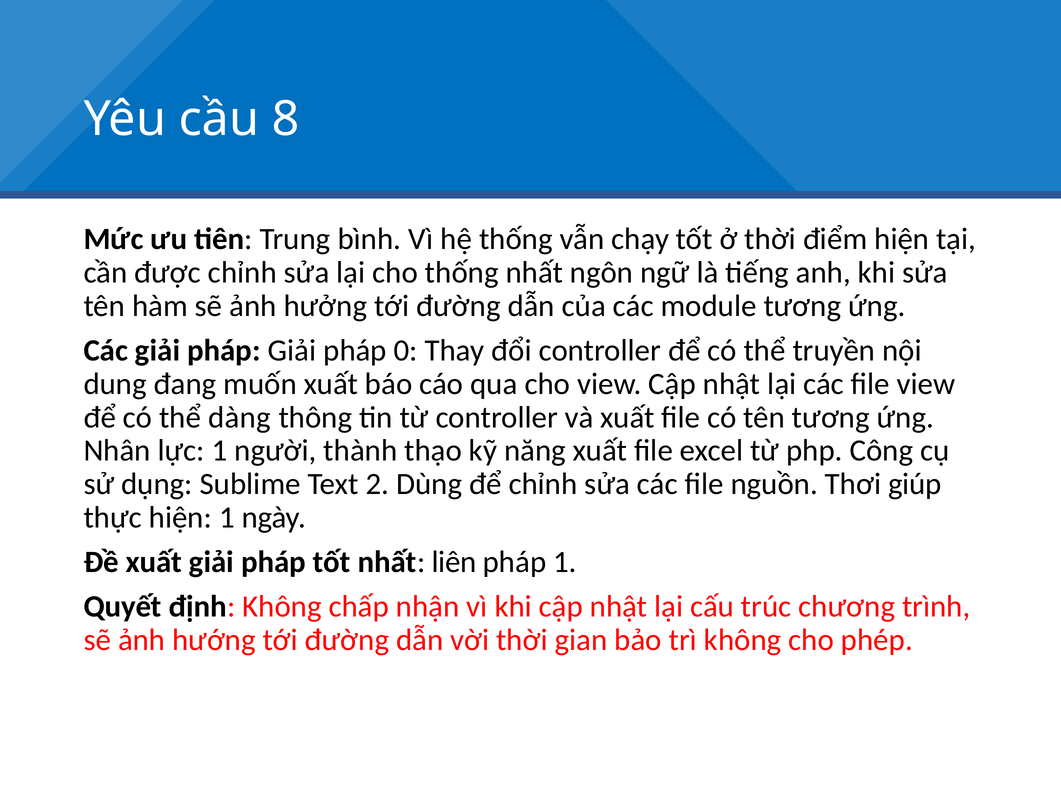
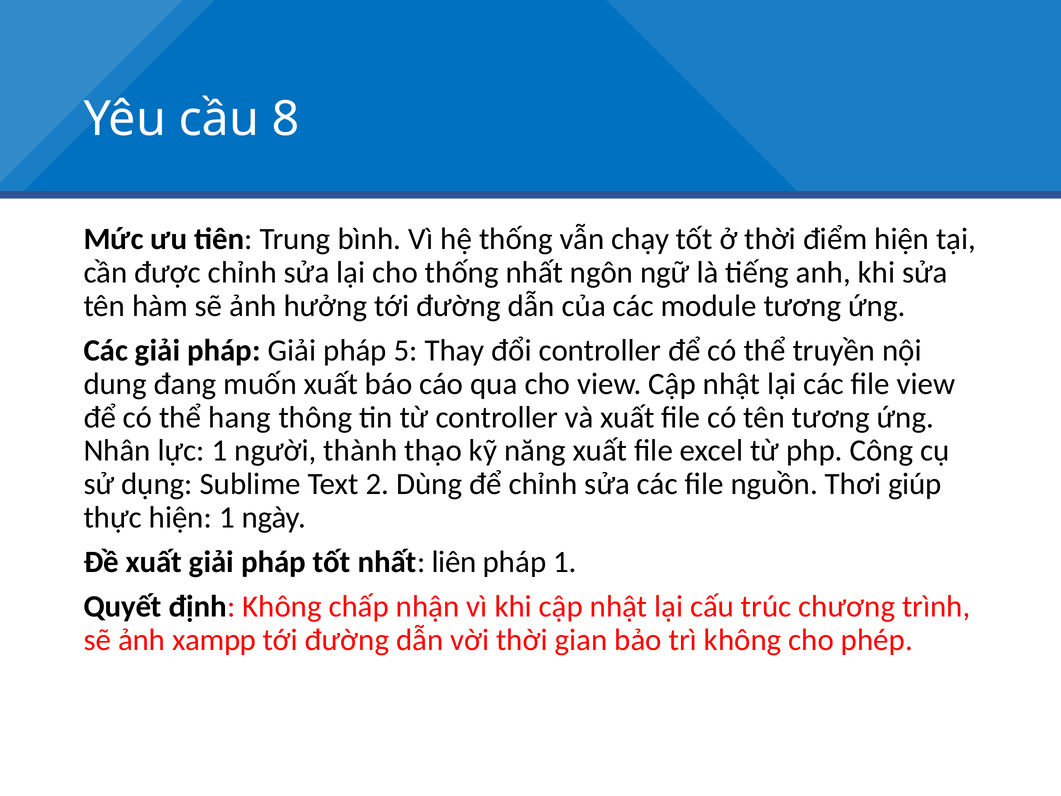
0: 0 -> 5
dàng: dàng -> hang
hướng: hướng -> xampp
